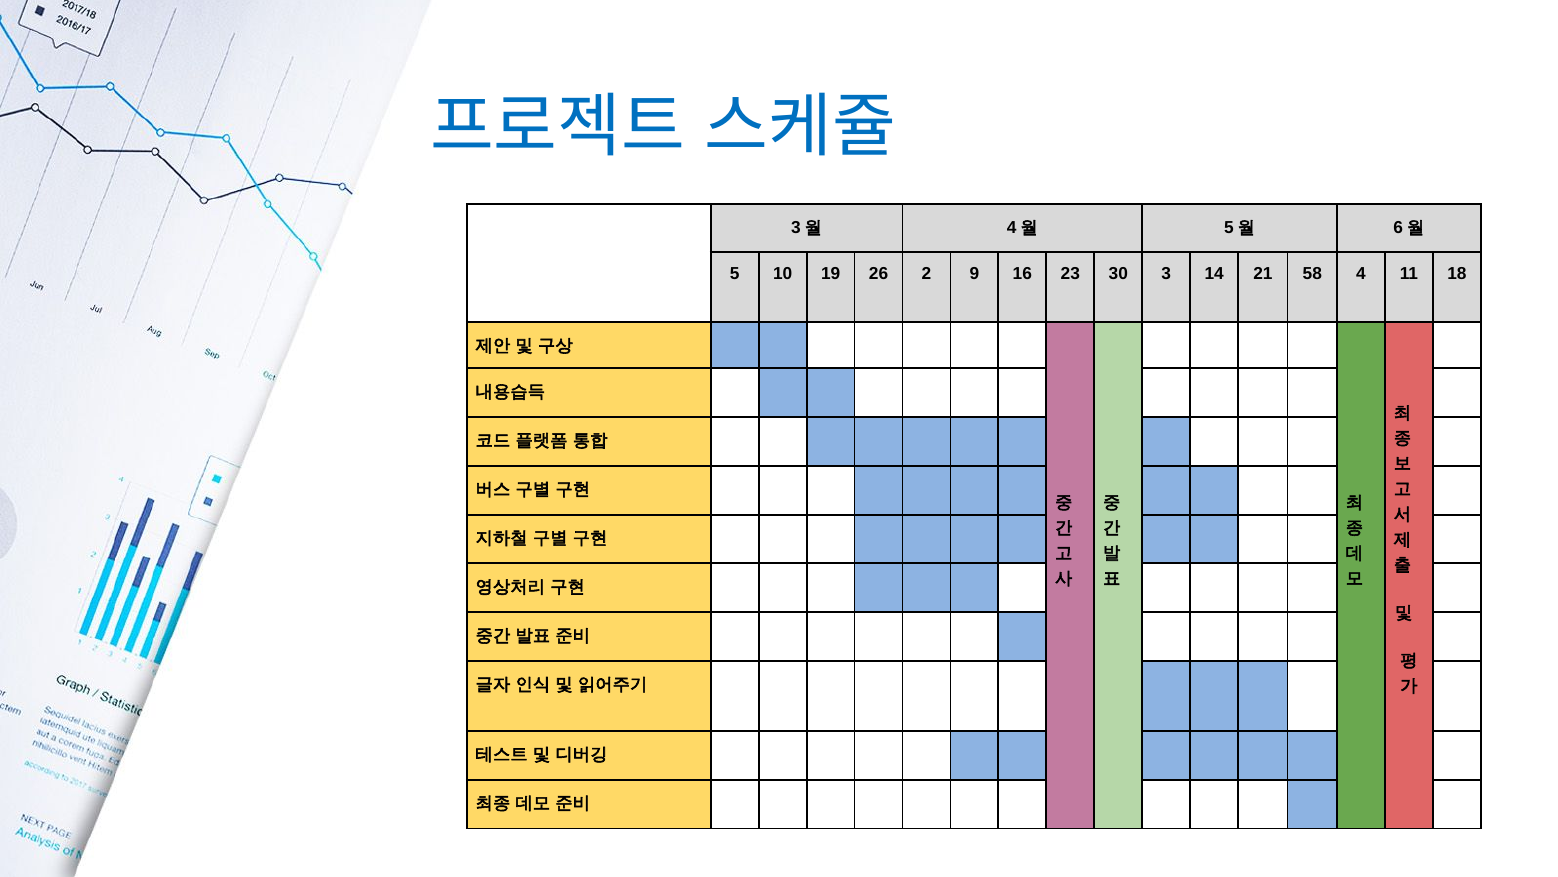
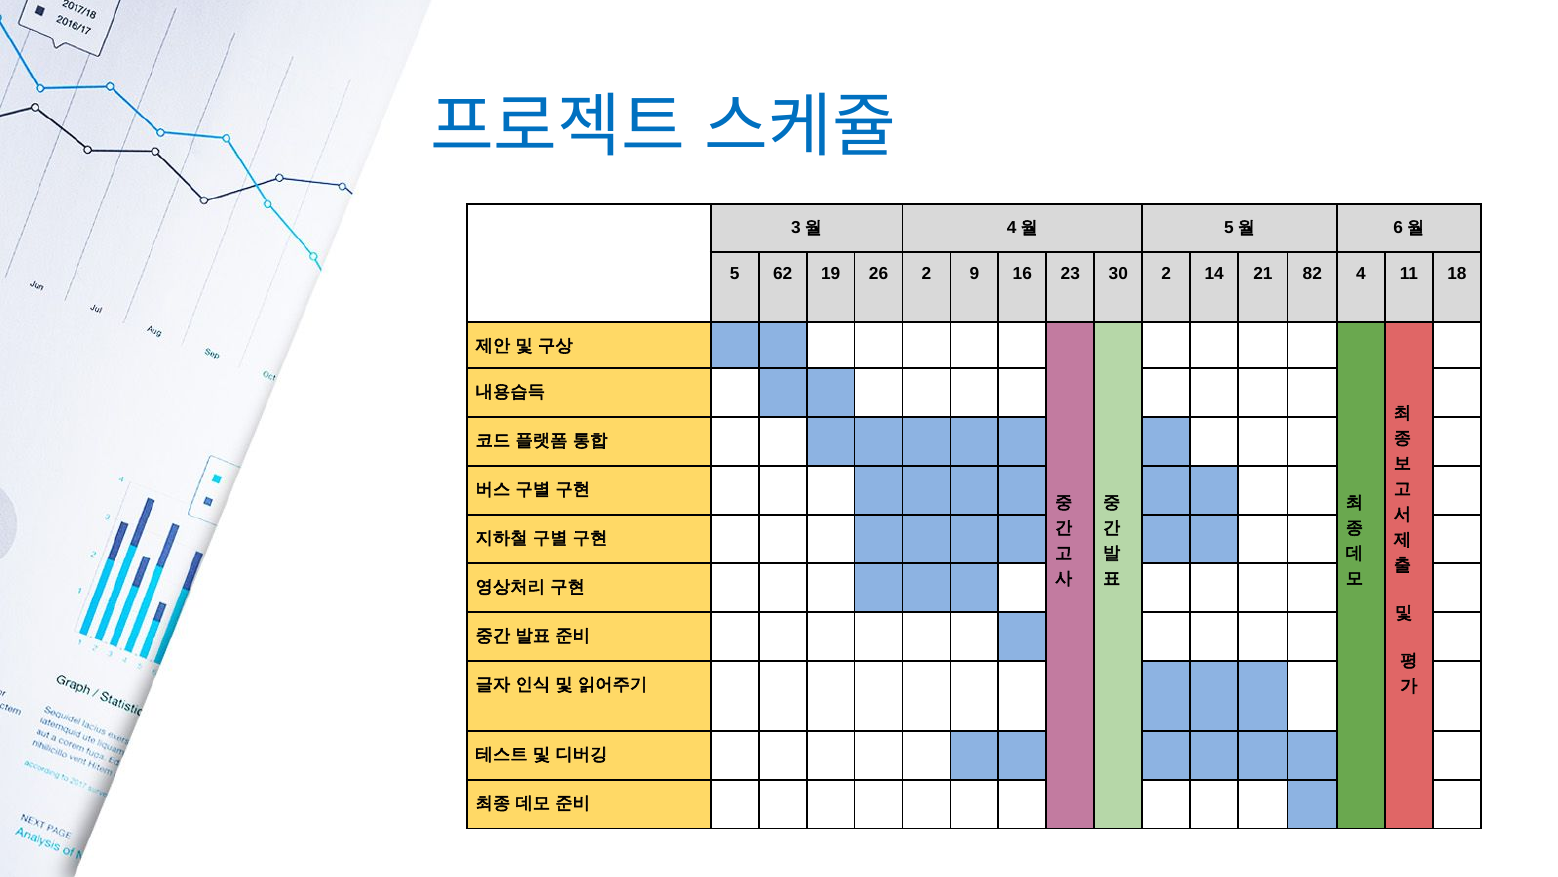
10: 10 -> 62
30 3: 3 -> 2
58: 58 -> 82
